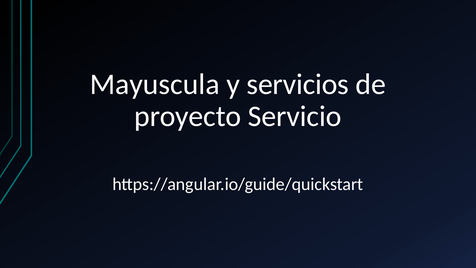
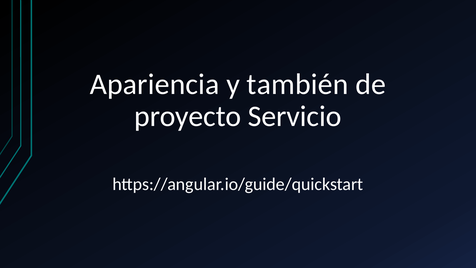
Mayuscula: Mayuscula -> Apariencia
servicios: servicios -> también
